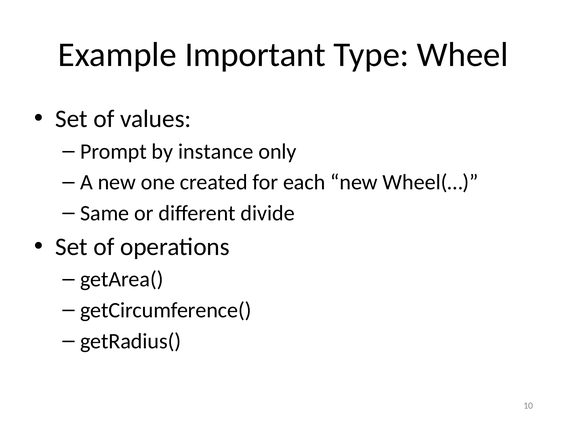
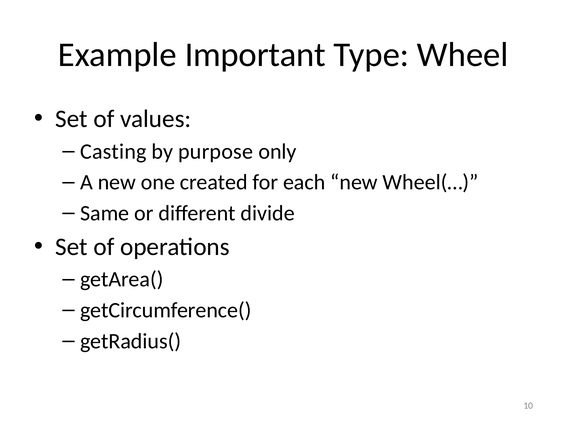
Prompt: Prompt -> Casting
instance: instance -> purpose
